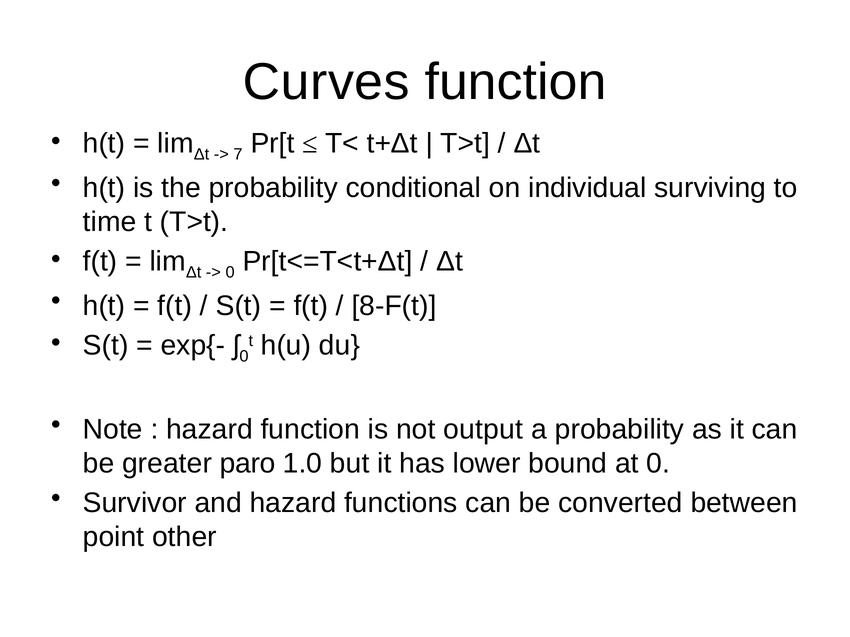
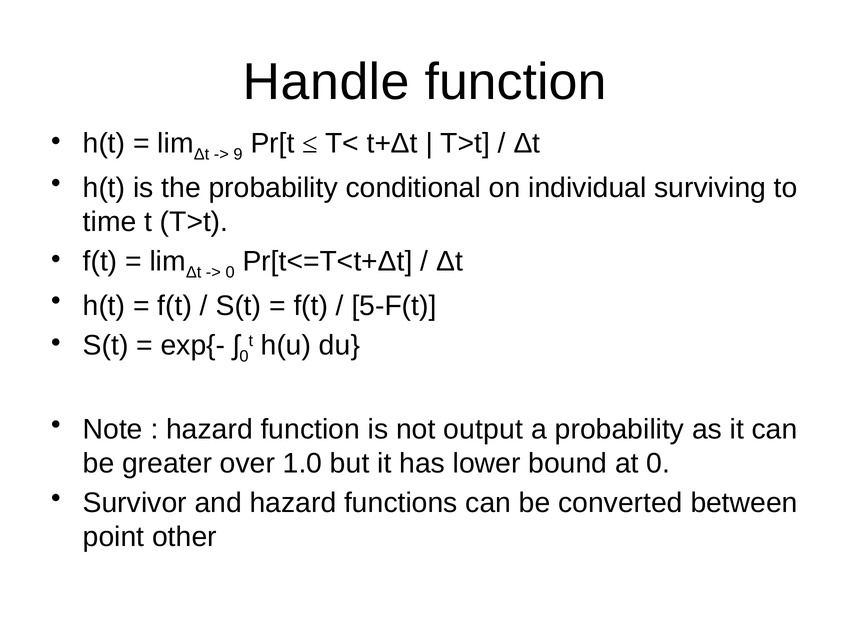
Curves: Curves -> Handle
7: 7 -> 9
8-F(t: 8-F(t -> 5-F(t
paro: paro -> over
